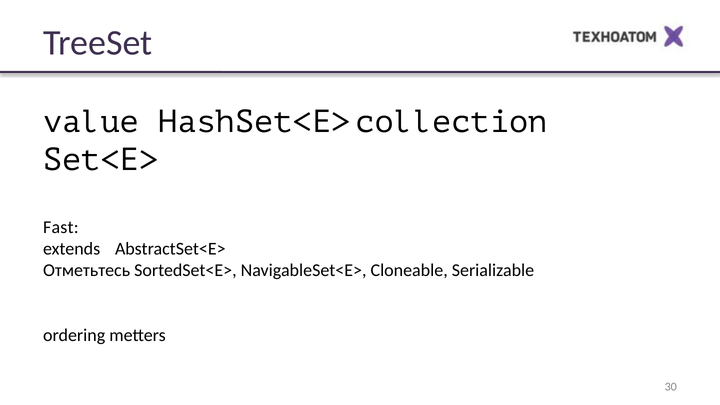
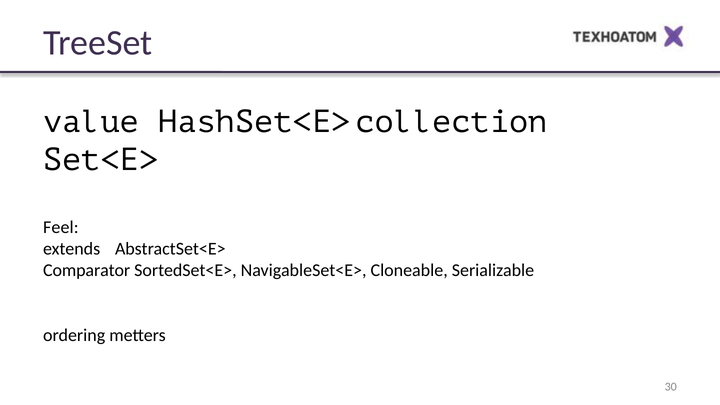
Fast: Fast -> Feel
Отметьтесь: Отметьтесь -> Comparator
